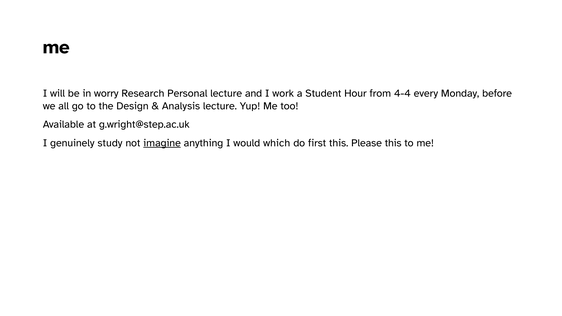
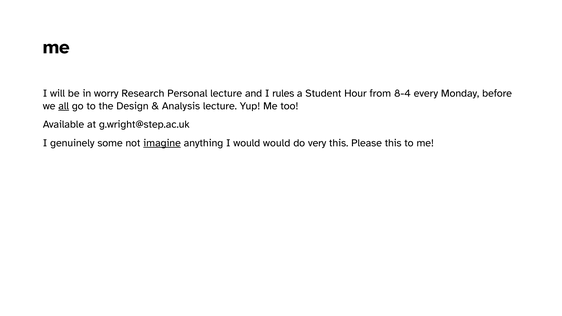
work: work -> rules
4-4: 4-4 -> 8-4
all underline: none -> present
study: study -> some
would which: which -> would
first: first -> very
